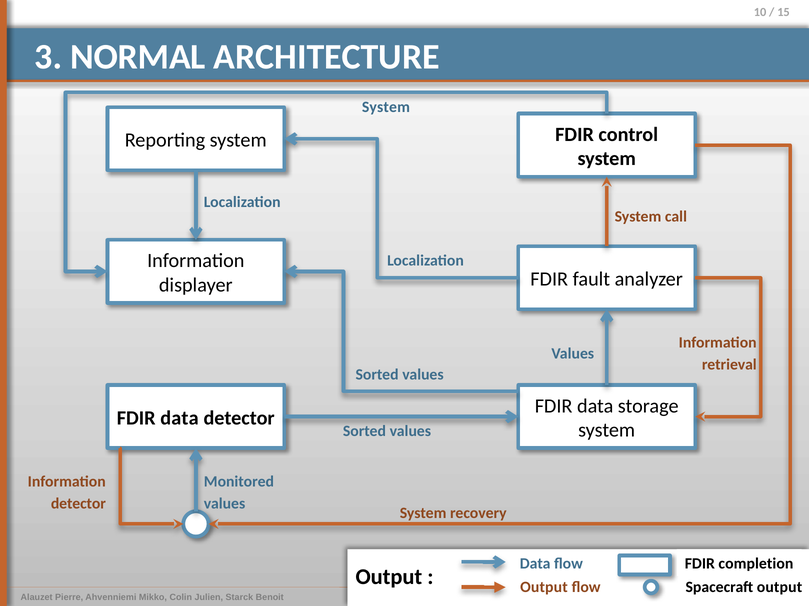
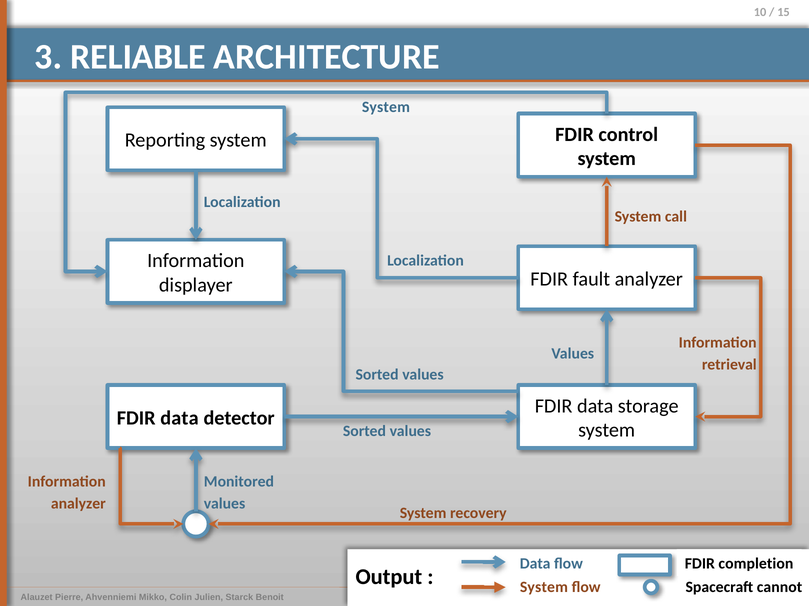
NORMAL: NORMAL -> RELIABLE
detector at (78, 504): detector -> analyzer
Output at (544, 588): Output -> System
Spacecraft output: output -> cannot
